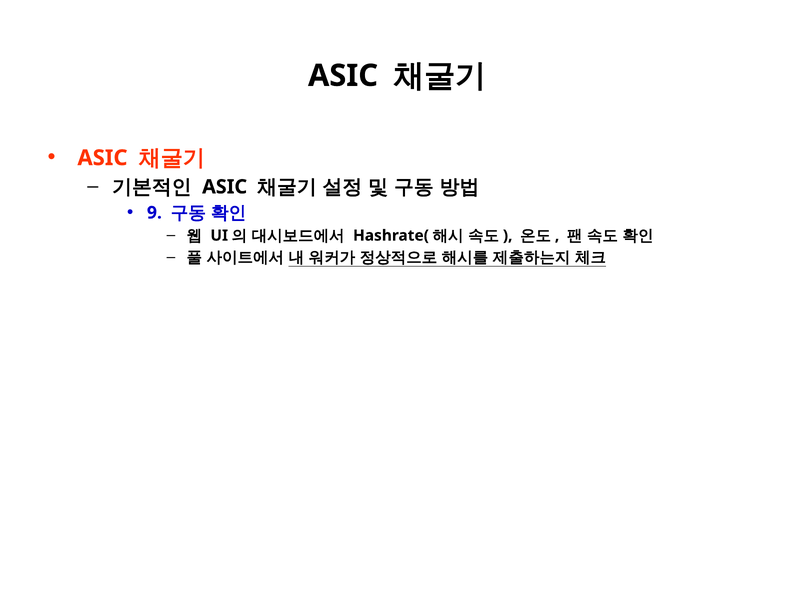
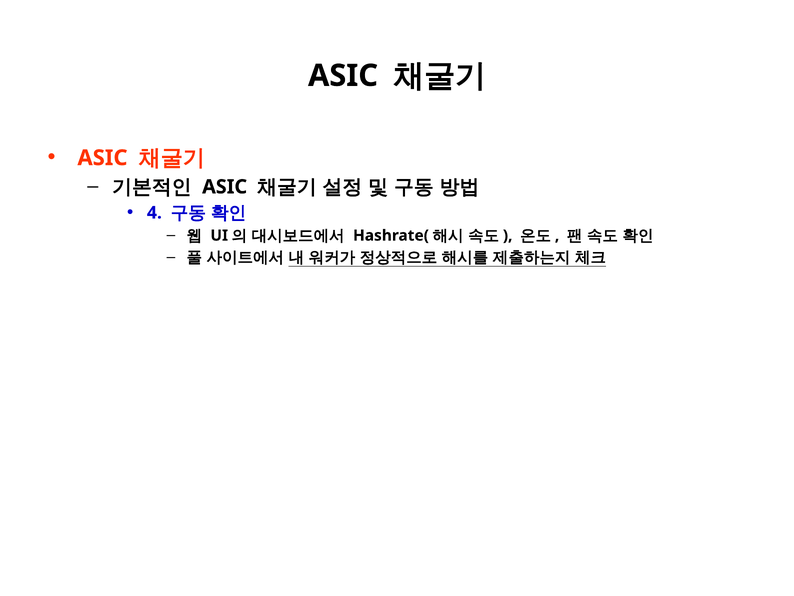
9: 9 -> 4
